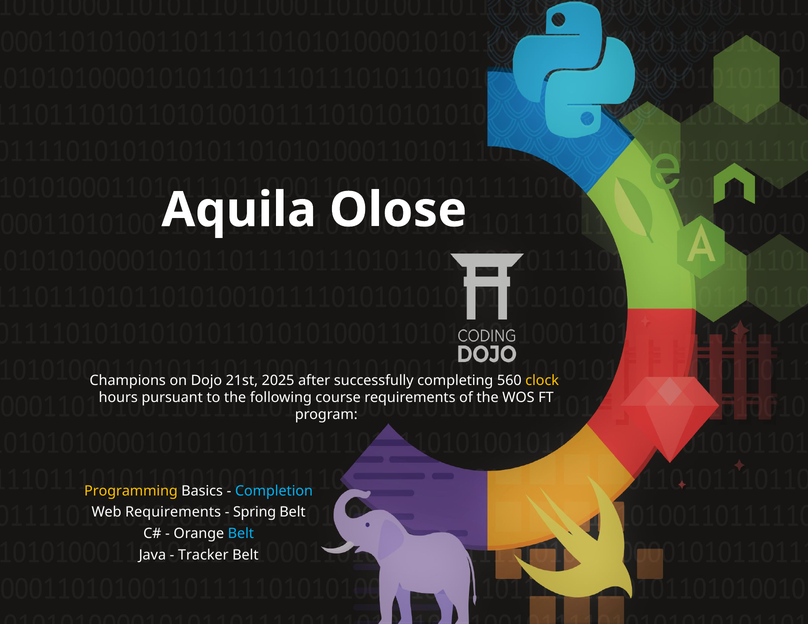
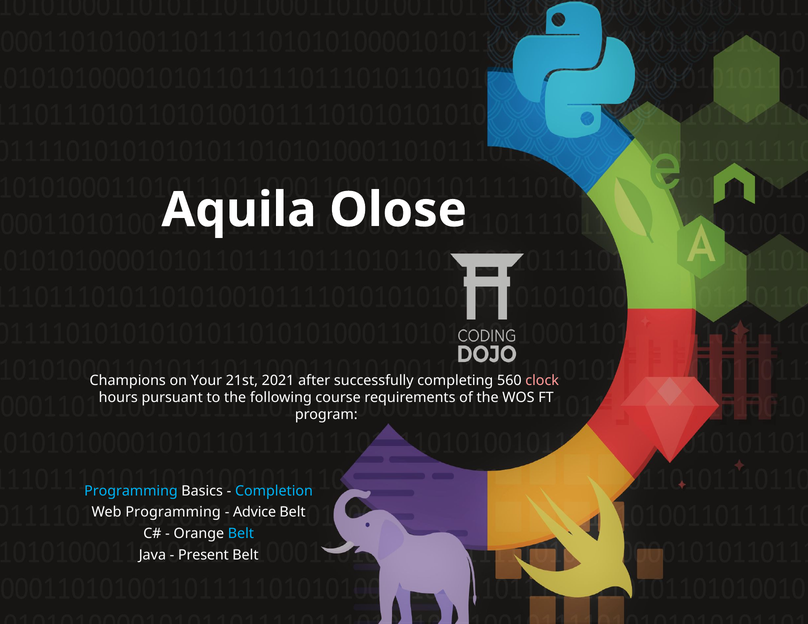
Dojo: Dojo -> Your
2025: 2025 -> 2021
clock colour: yellow -> pink
Programming at (131, 491) colour: yellow -> light blue
Web Requirements: Requirements -> Programming
Spring: Spring -> Advice
Tracker: Tracker -> Present
